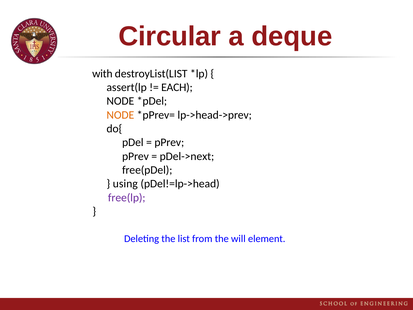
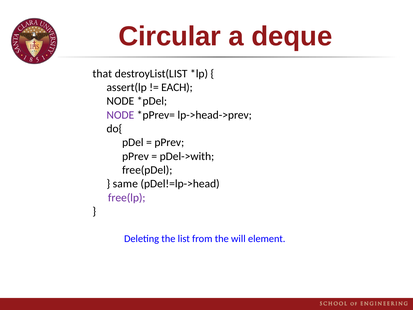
with: with -> that
NODE at (120, 115) colour: orange -> purple
pDel->next: pDel->next -> pDel->with
using: using -> same
